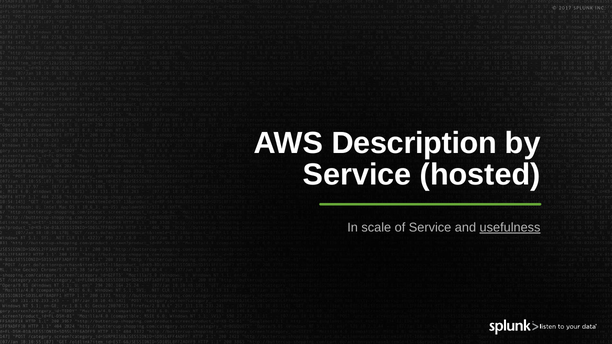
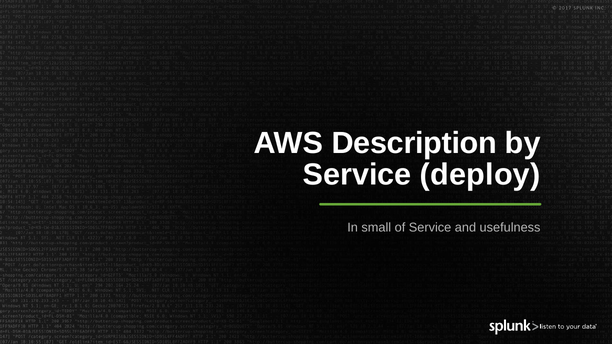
hosted: hosted -> deploy
scale: scale -> small
usefulness underline: present -> none
